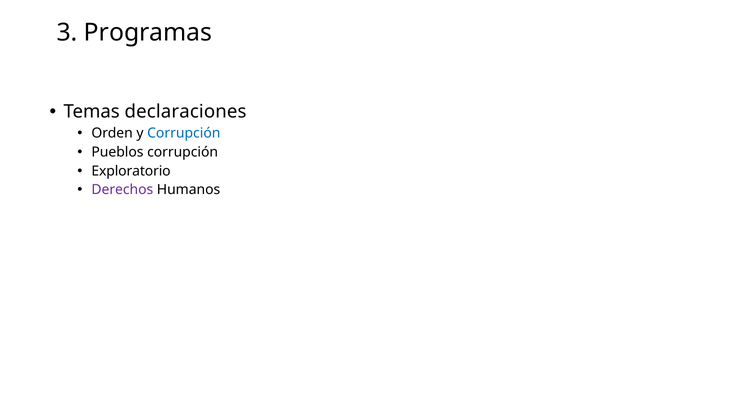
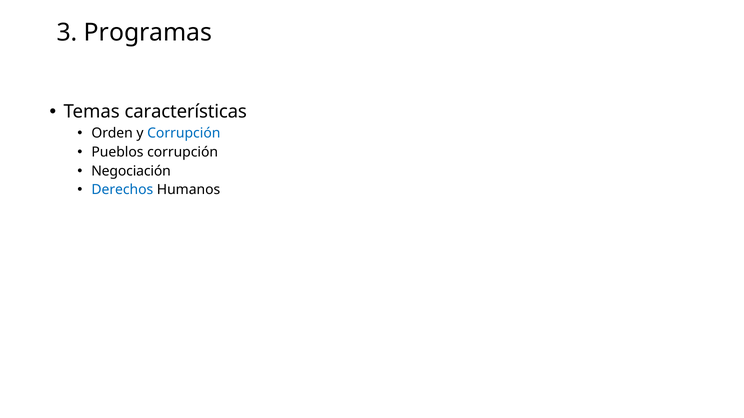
declaraciones: declaraciones -> características
Exploratorio: Exploratorio -> Negociación
Derechos colour: purple -> blue
